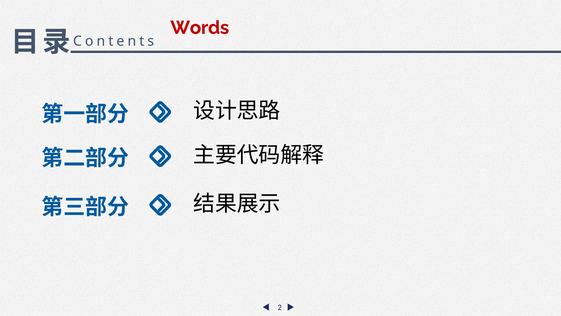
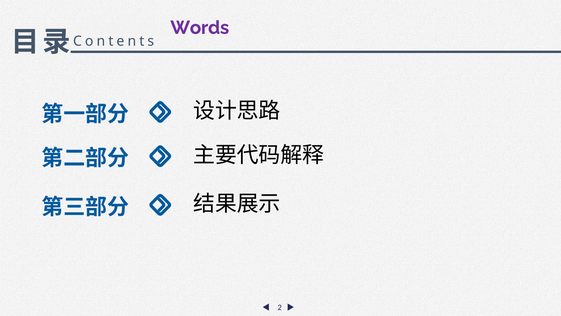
Words colour: red -> purple
